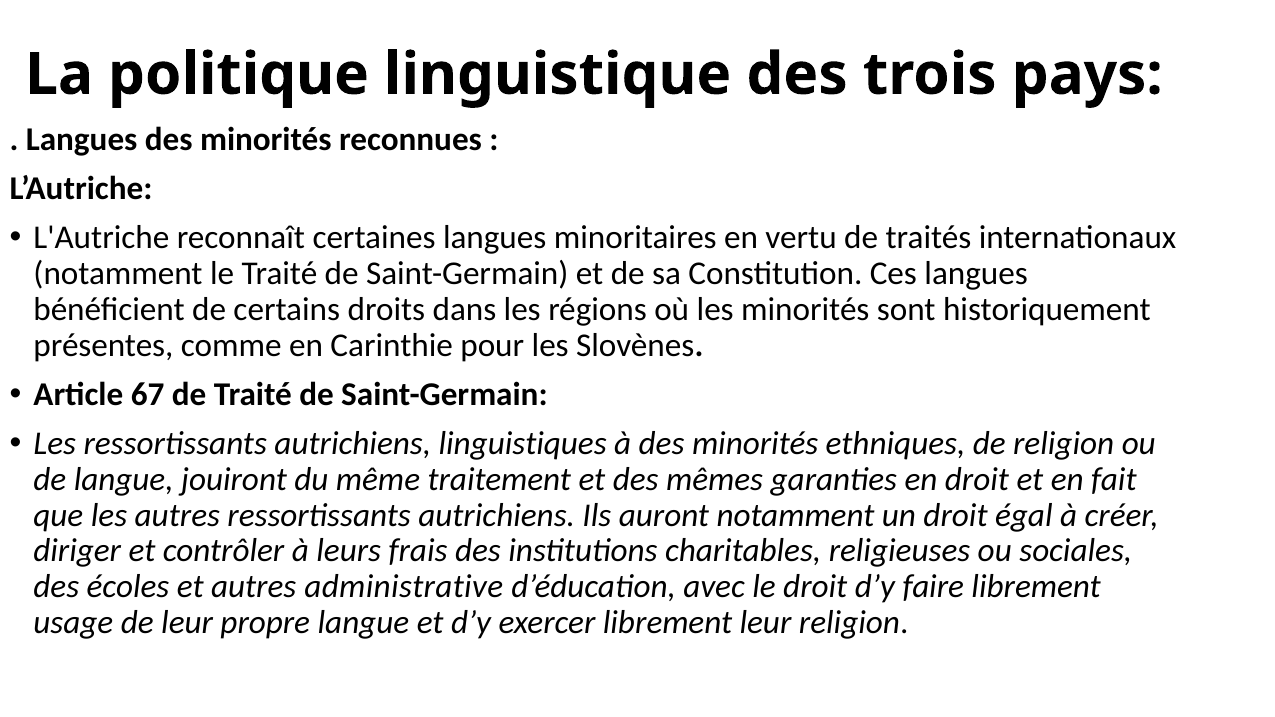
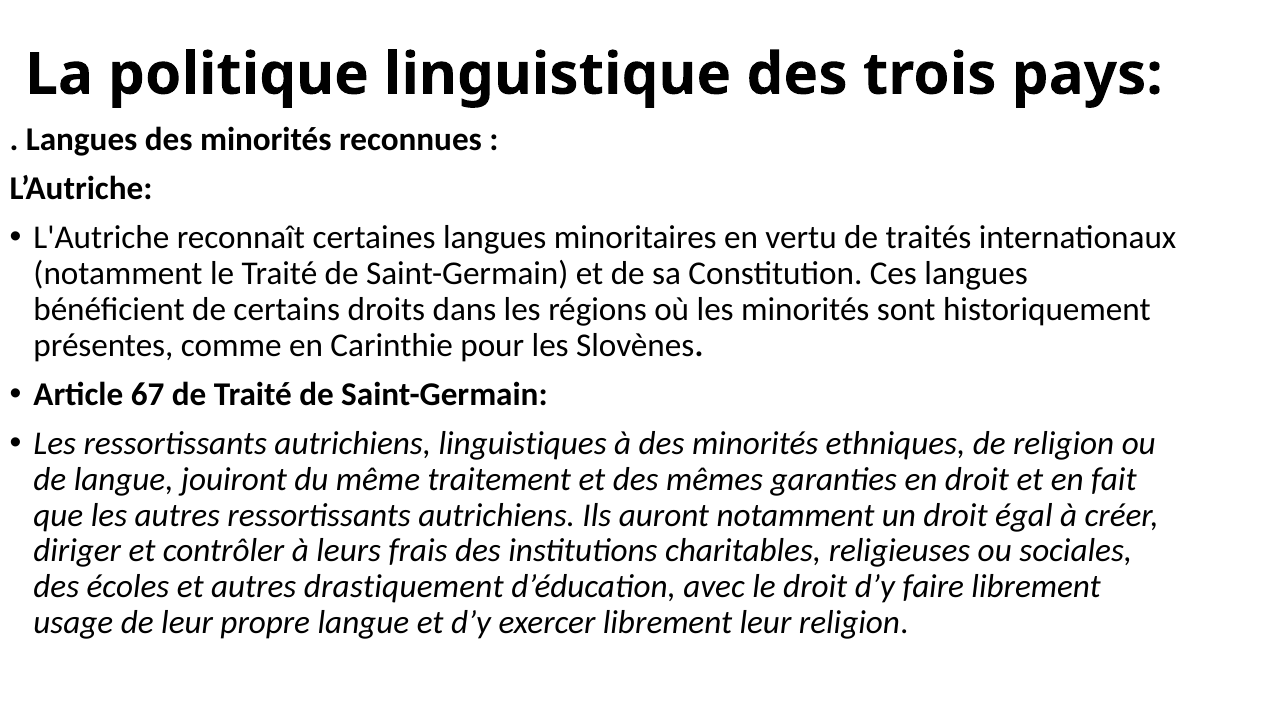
administrative: administrative -> drastiquement
